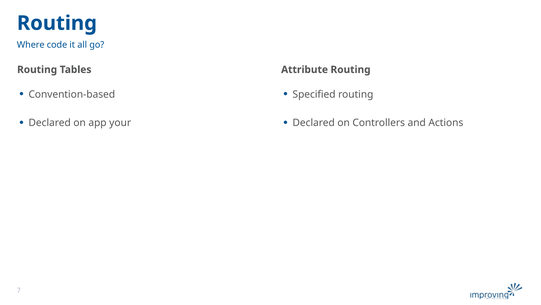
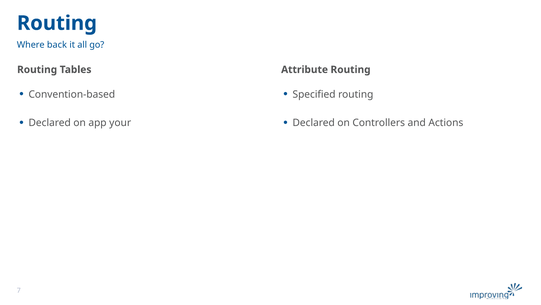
code: code -> back
